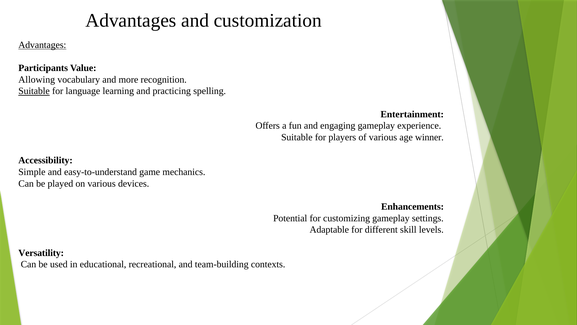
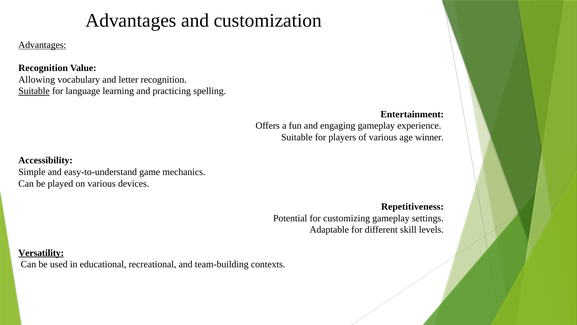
Participants at (43, 68): Participants -> Recognition
more: more -> letter
Enhancements: Enhancements -> Repetitiveness
Versatility underline: none -> present
